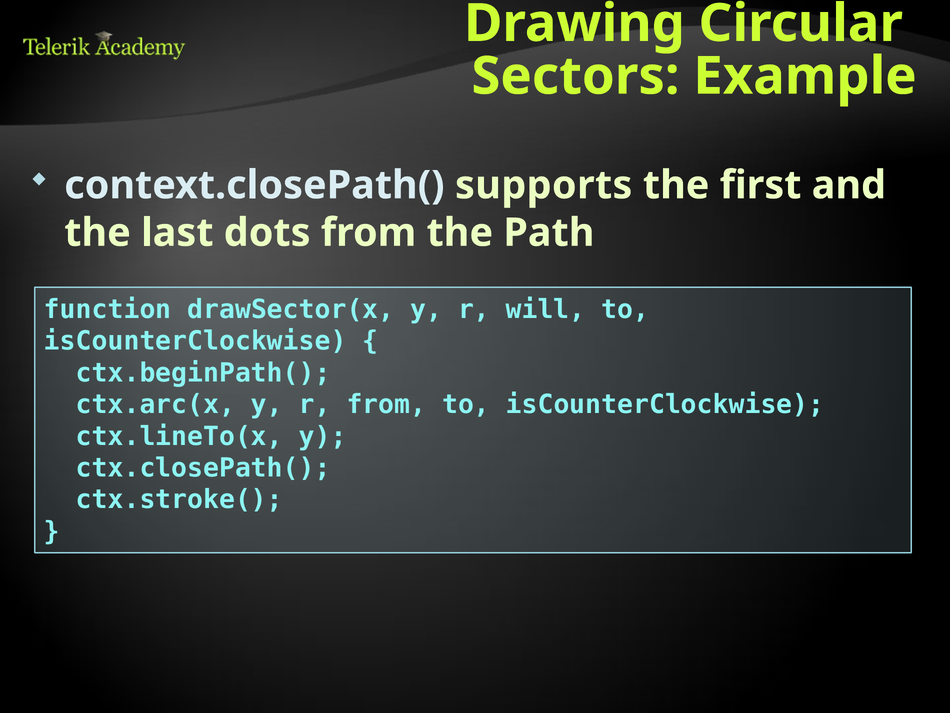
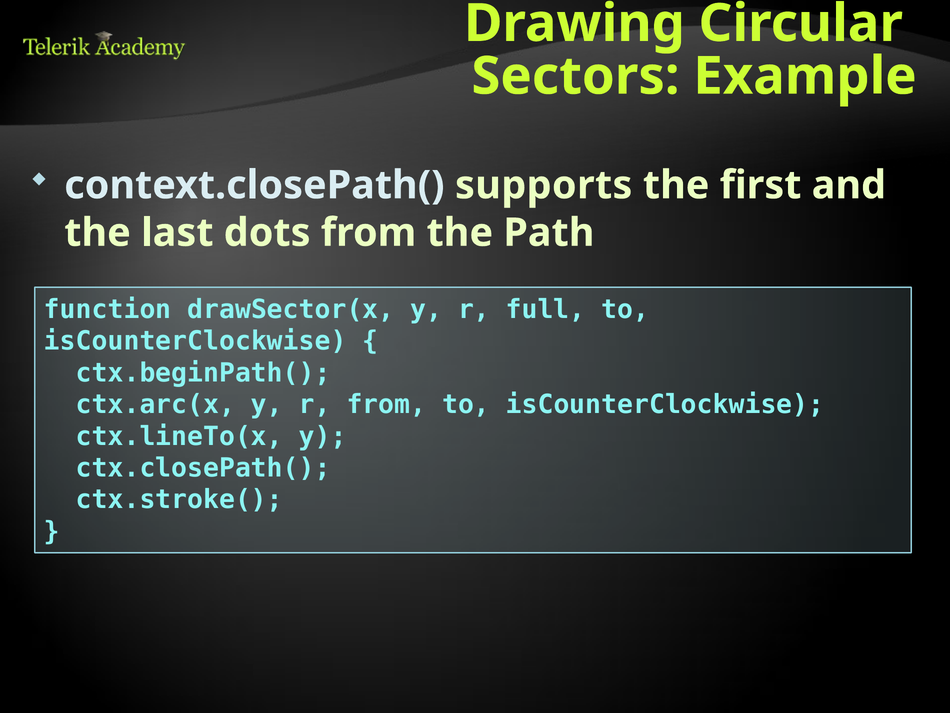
will: will -> full
